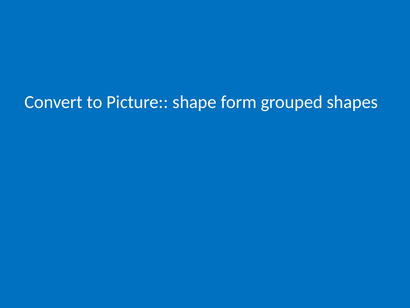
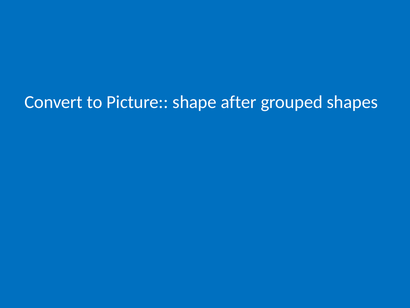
form: form -> after
